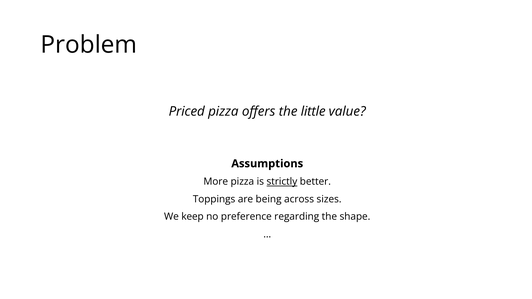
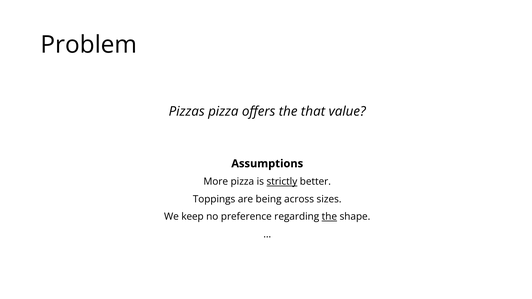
Priced: Priced -> Pizzas
little: little -> that
the at (329, 217) underline: none -> present
